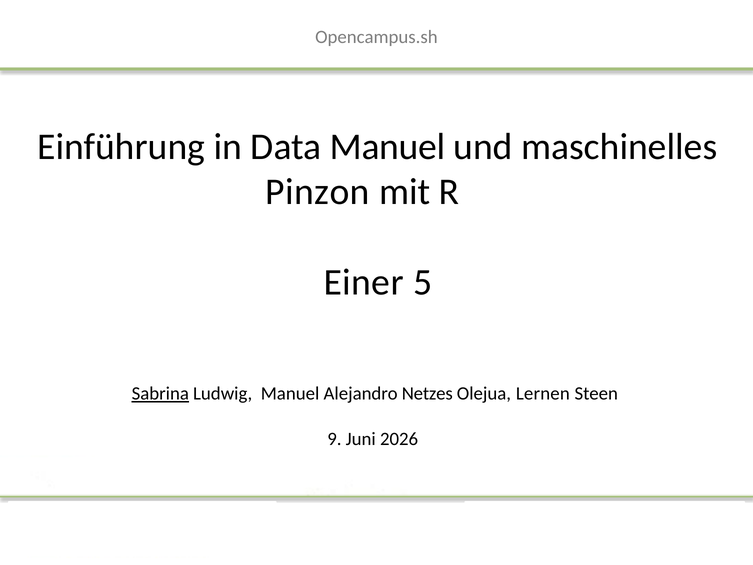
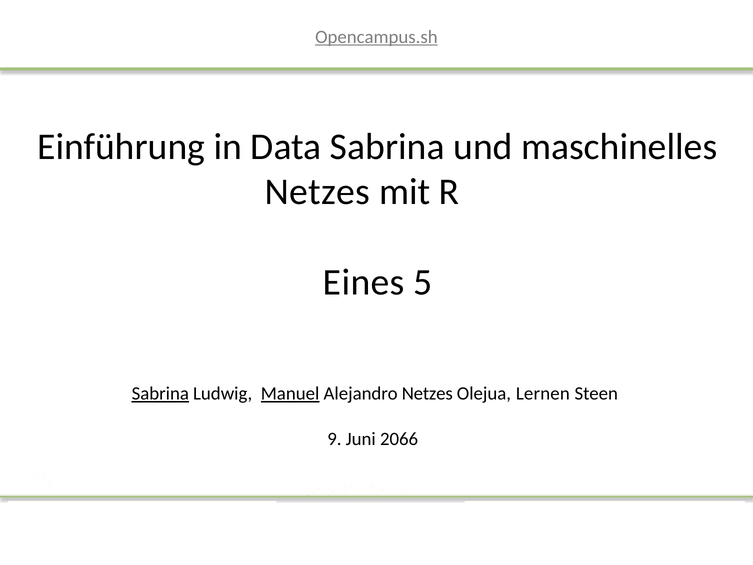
Opencampus.sh underline: none -> present
Data Manuel: Manuel -> Sabrina
Pinzon at (317, 192): Pinzon -> Netzes
Einer: Einer -> Eines
Manuel at (290, 394) underline: none -> present
2026: 2026 -> 2066
